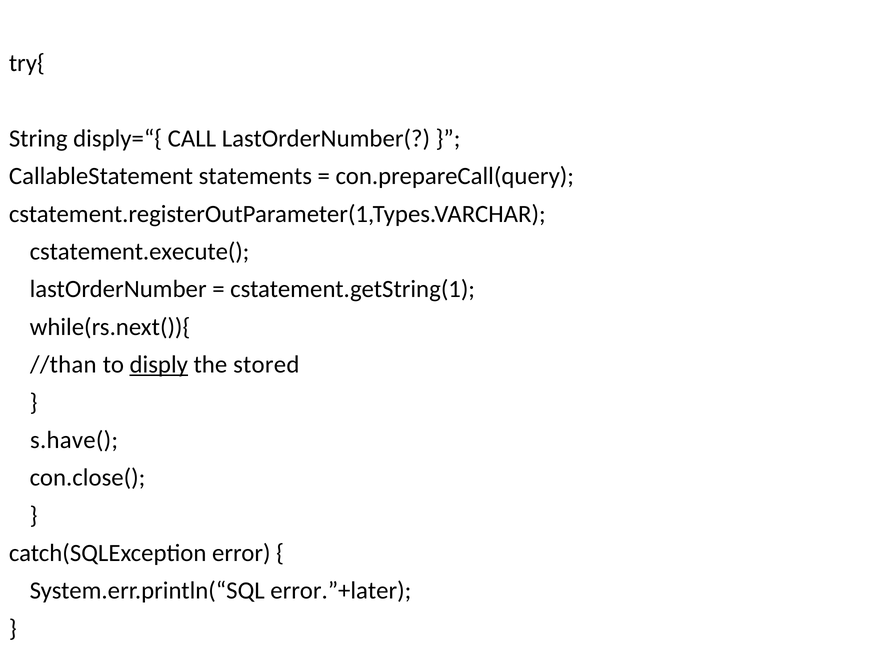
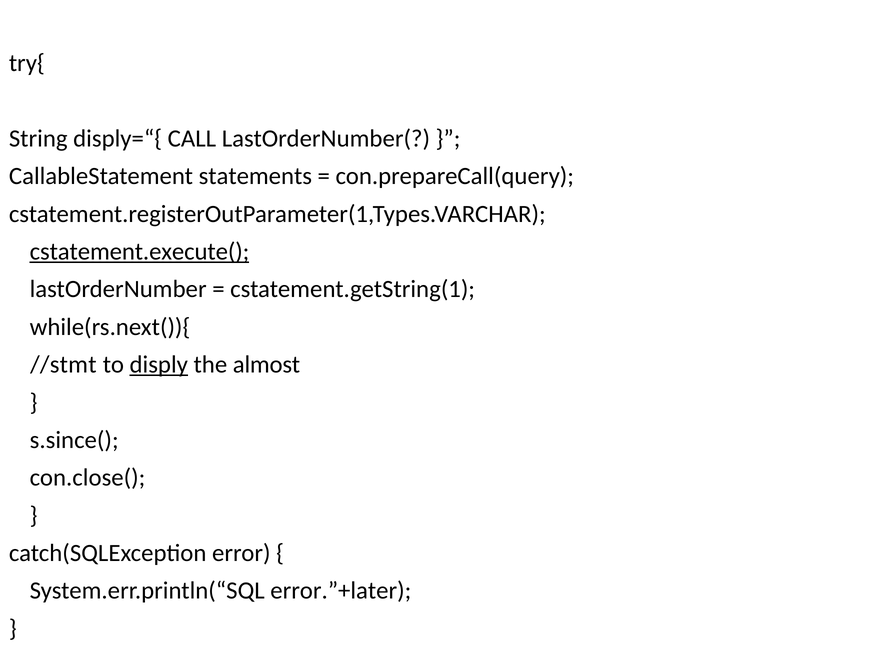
cstatement.execute( underline: none -> present
//than: //than -> //stmt
stored: stored -> almost
s.have(: s.have( -> s.since(
